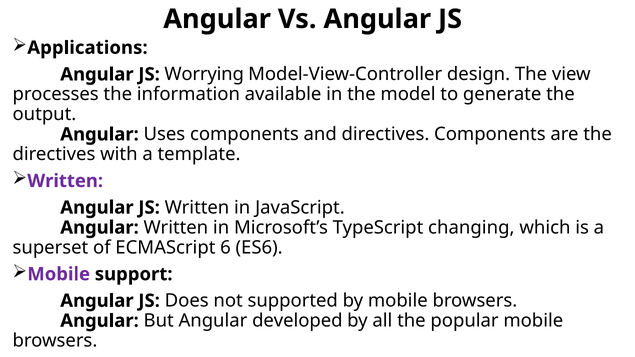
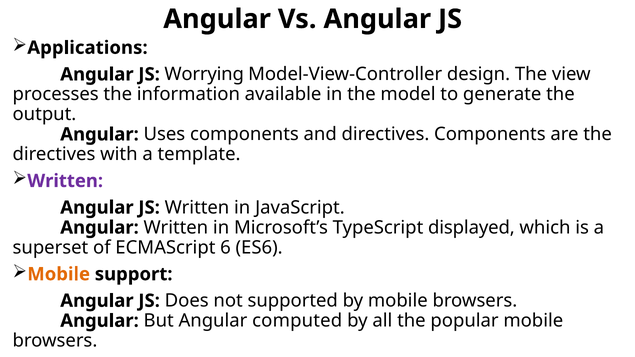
changing: changing -> displayed
Mobile at (59, 274) colour: purple -> orange
developed: developed -> computed
